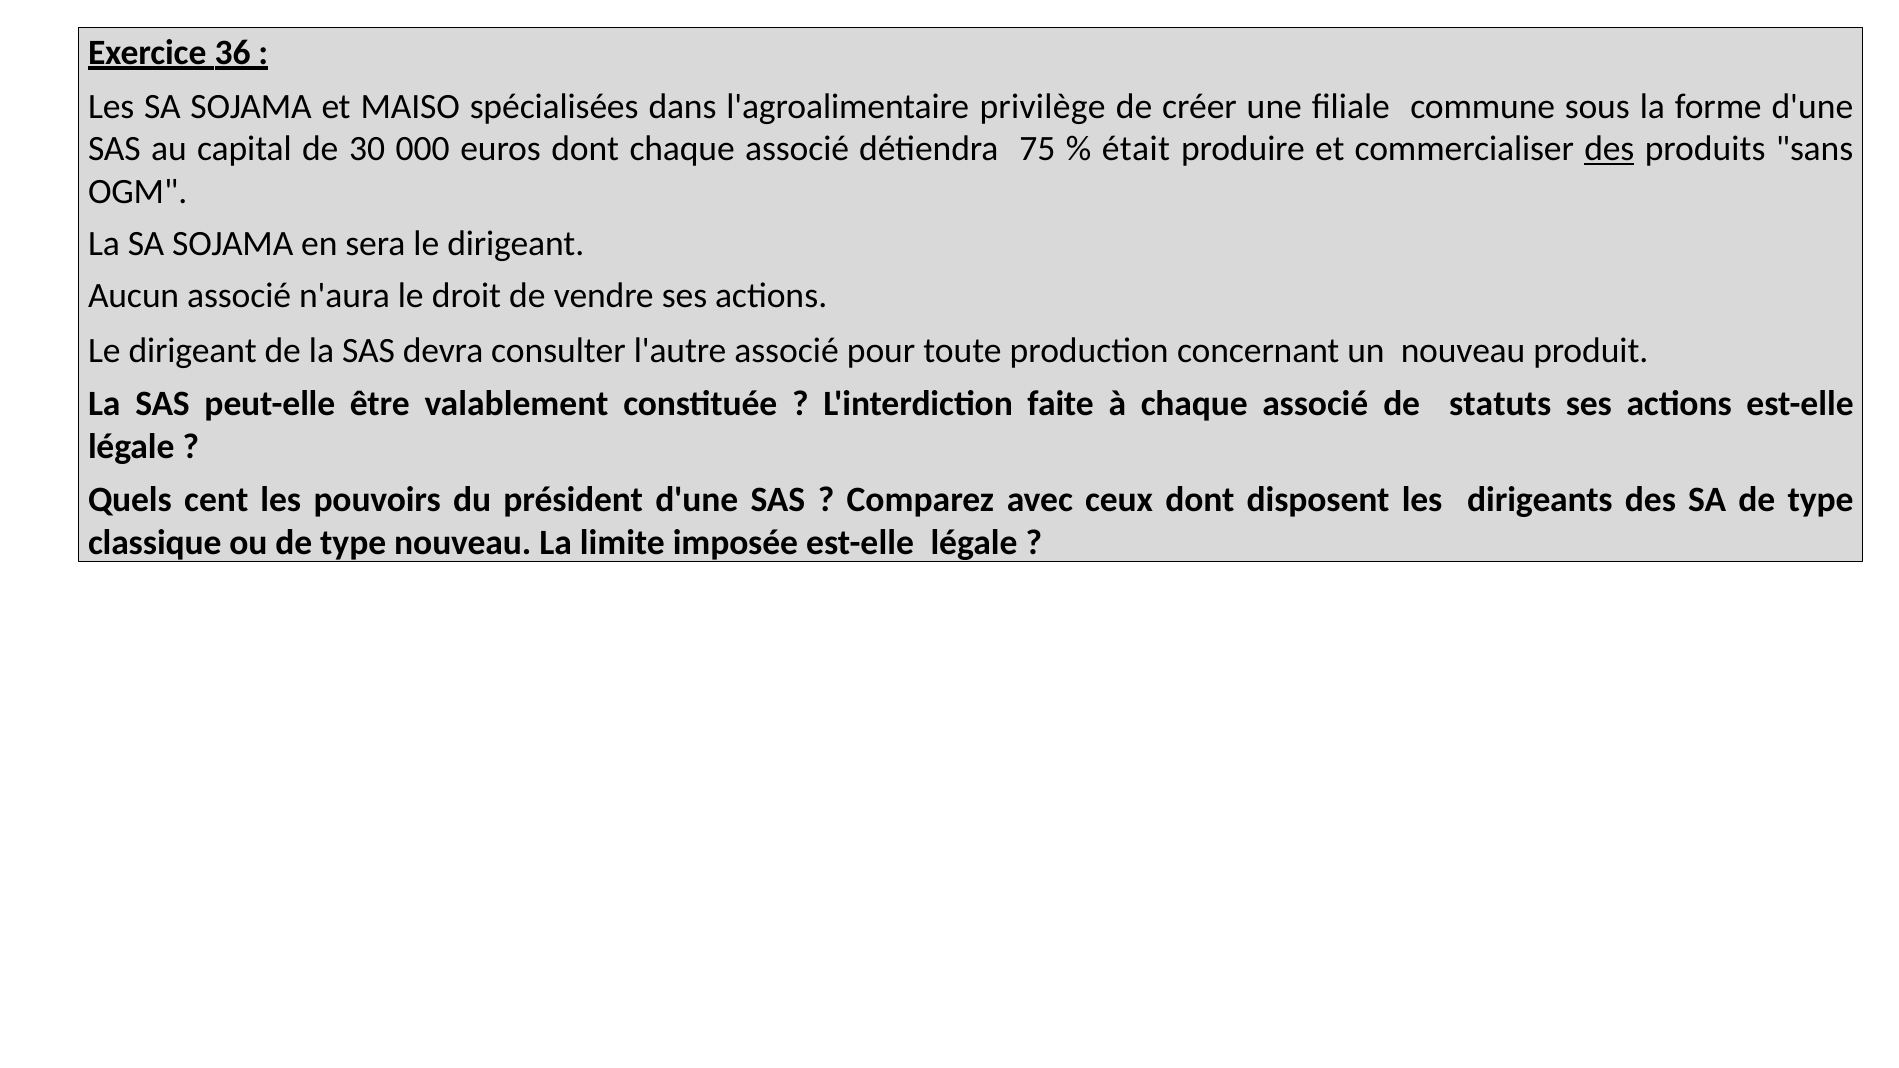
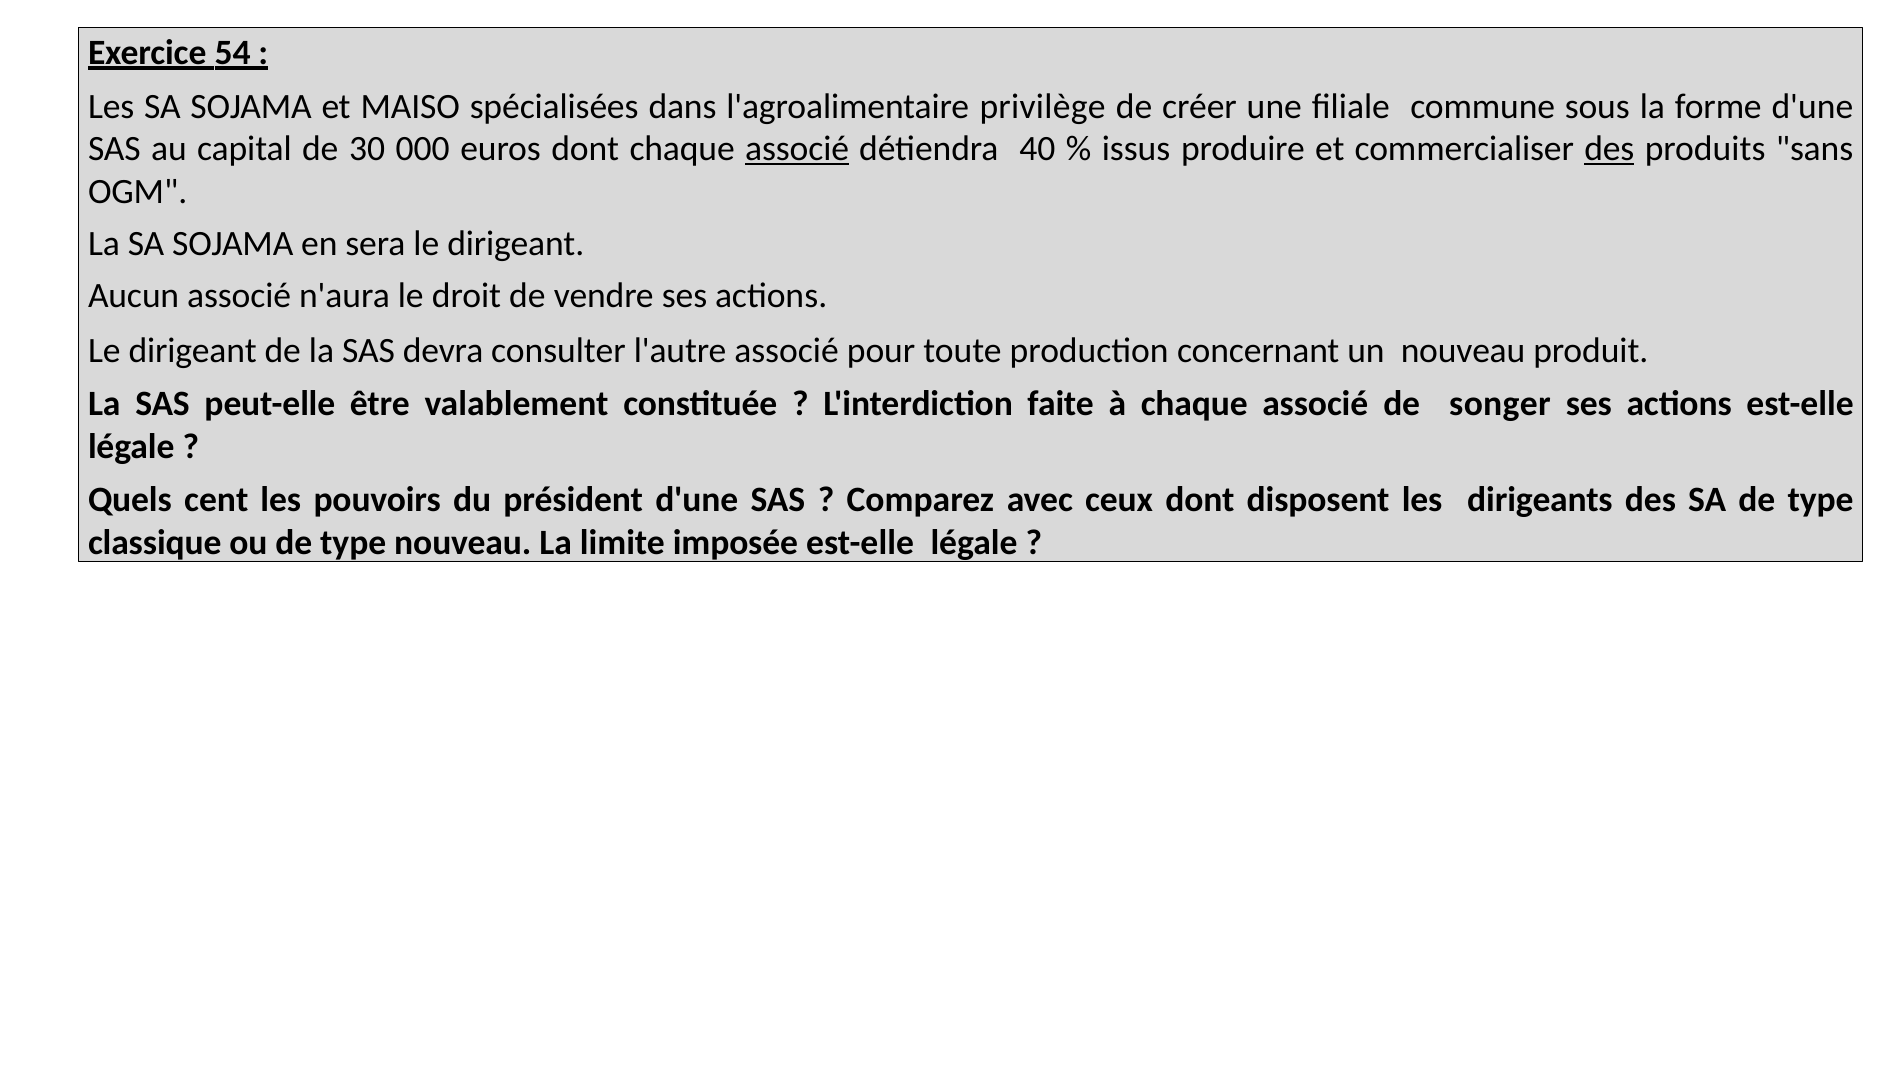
36: 36 -> 54
associé at (797, 149) underline: none -> present
75: 75 -> 40
était: était -> issus
statuts: statuts -> songer
